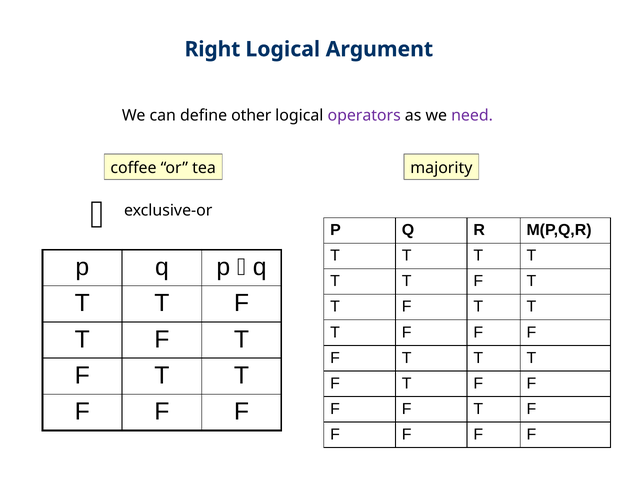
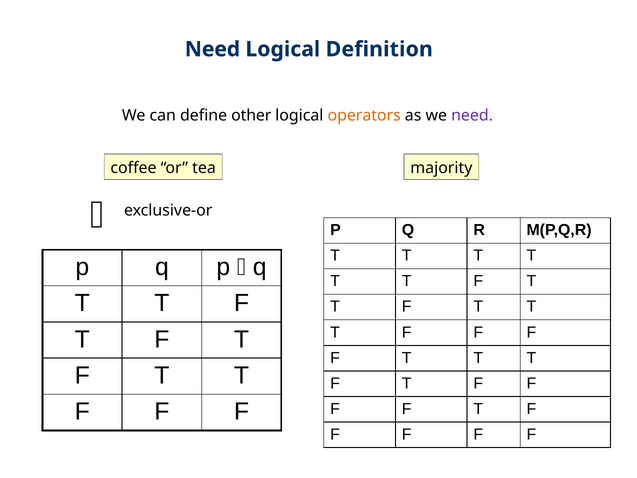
Right at (212, 49): Right -> Need
Argument: Argument -> Definition
operators colour: purple -> orange
